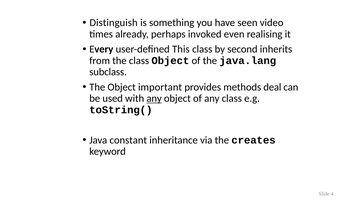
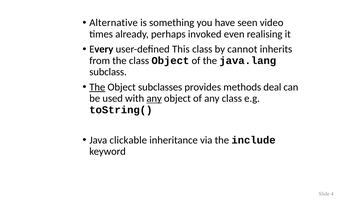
Distinguish: Distinguish -> Alternative
second: second -> cannot
The at (97, 87) underline: none -> present
important: important -> subclasses
constant: constant -> clickable
creates: creates -> include
